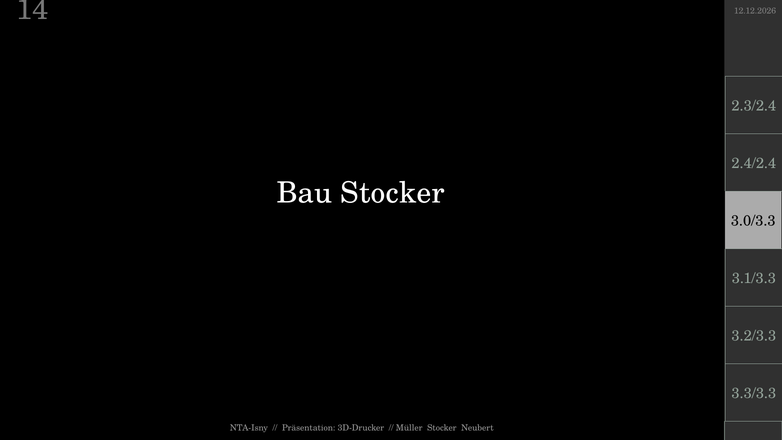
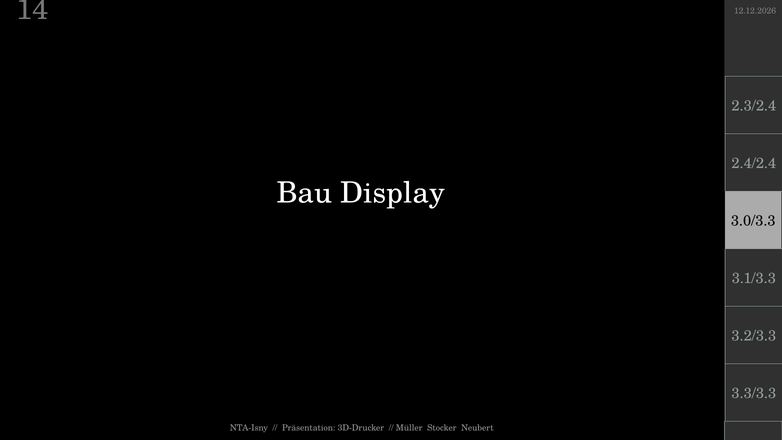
Bau Stocker: Stocker -> Display
